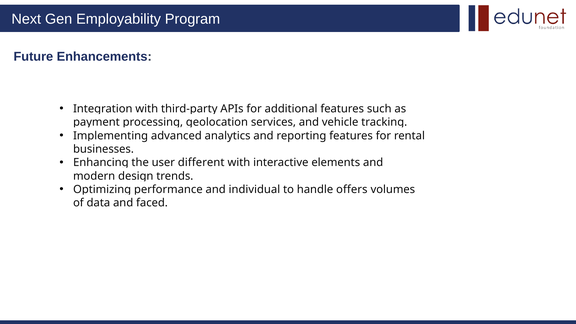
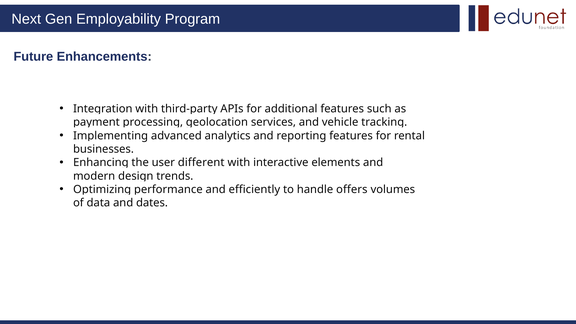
individual: individual -> efficiently
faced: faced -> dates
